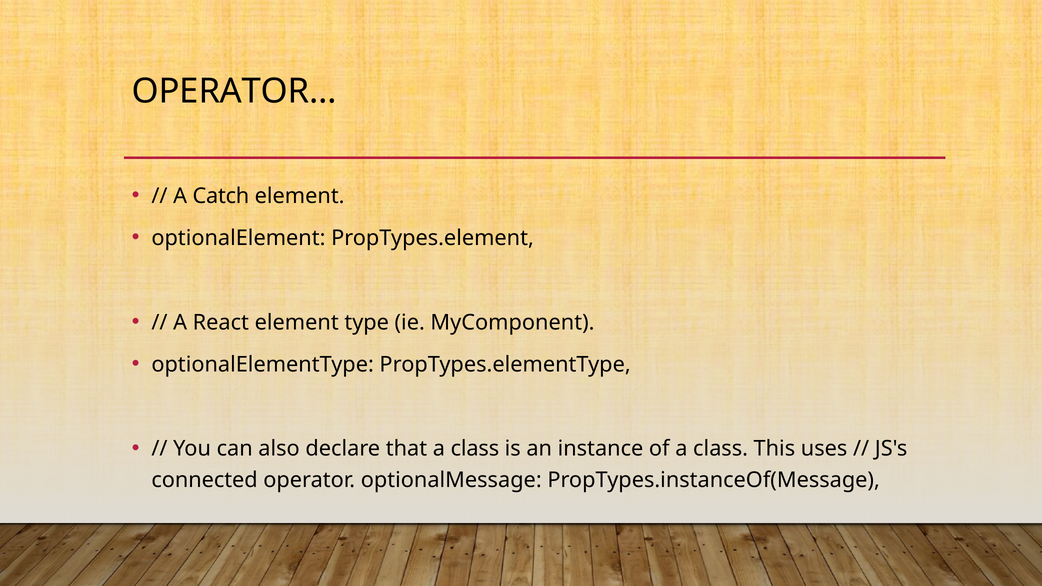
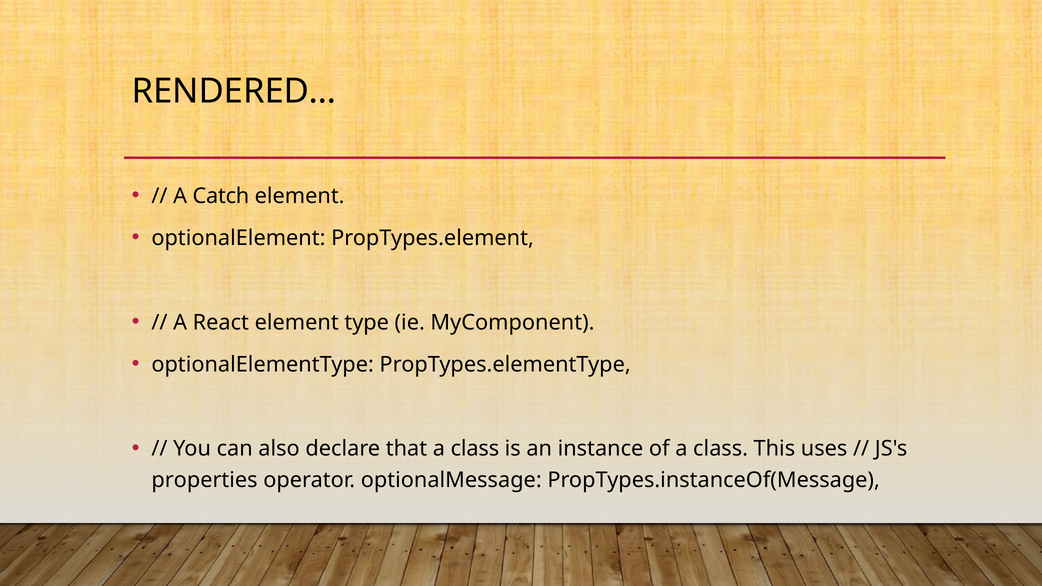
OPERATOR…: OPERATOR… -> RENDERED…
connected: connected -> properties
